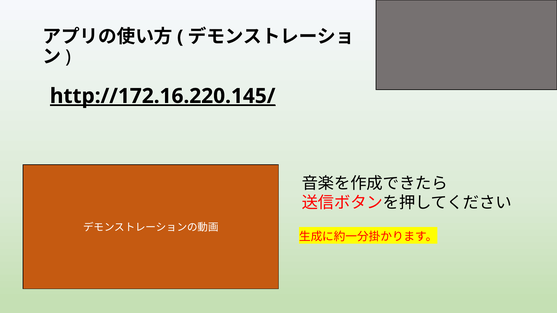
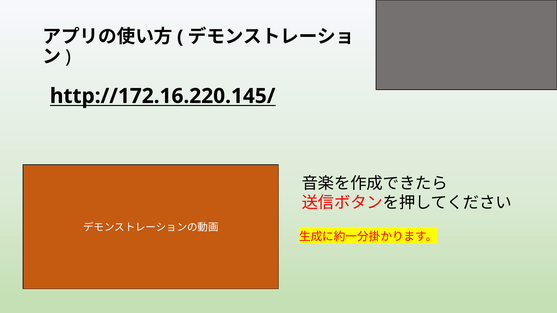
http://172.16.220.145/ underline: present -> none
